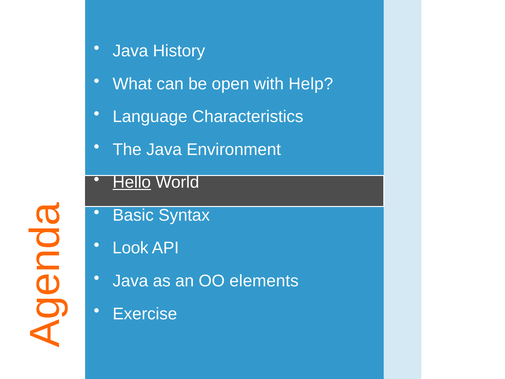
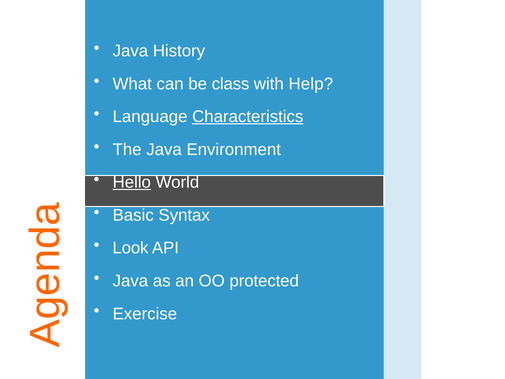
open: open -> class
Characteristics underline: none -> present
elements: elements -> protected
